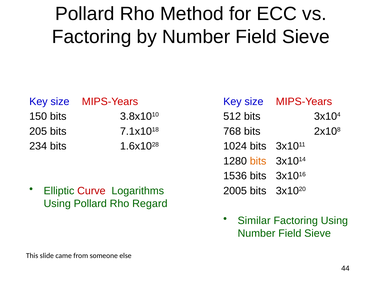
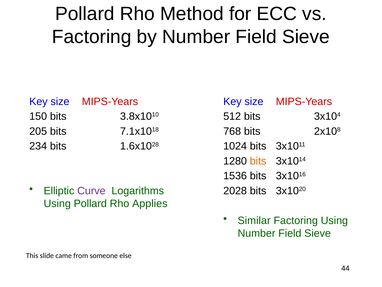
Curve colour: red -> purple
2005: 2005 -> 2028
Regard: Regard -> Applies
